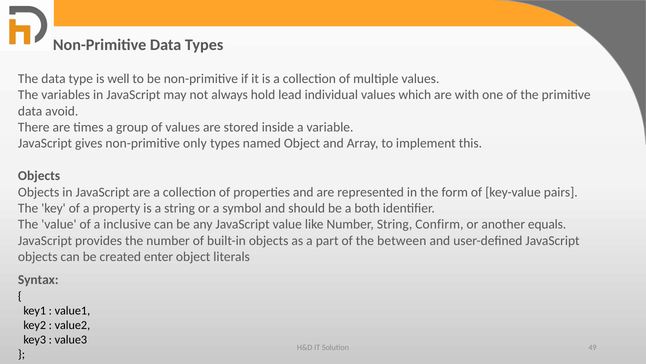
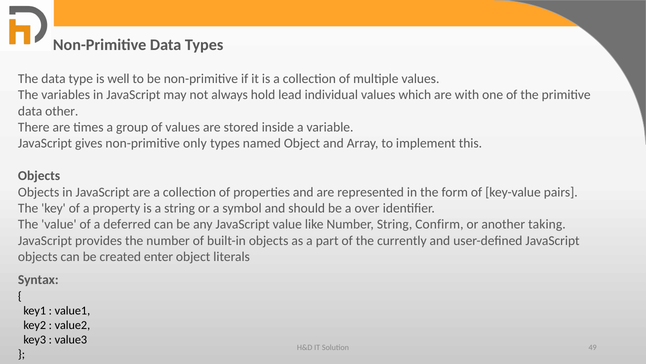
avoid: avoid -> other
both: both -> over
inclusive: inclusive -> deferred
equals: equals -> taking
between: between -> currently
